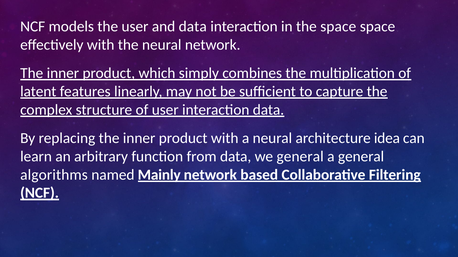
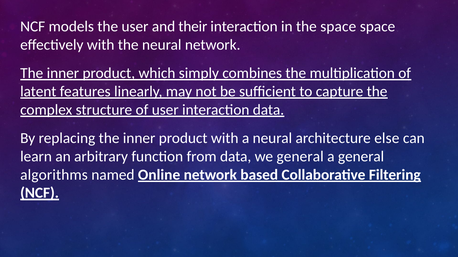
and data: data -> their
idea: idea -> else
Mainly: Mainly -> Online
